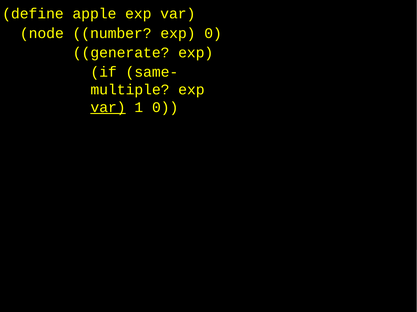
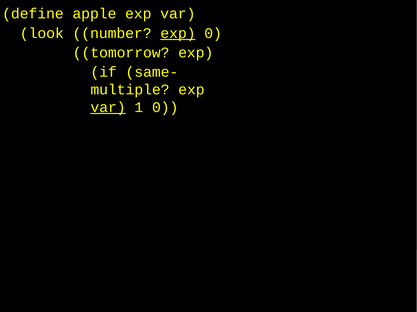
node: node -> look
exp at (178, 33) underline: none -> present
generate: generate -> tomorrow
